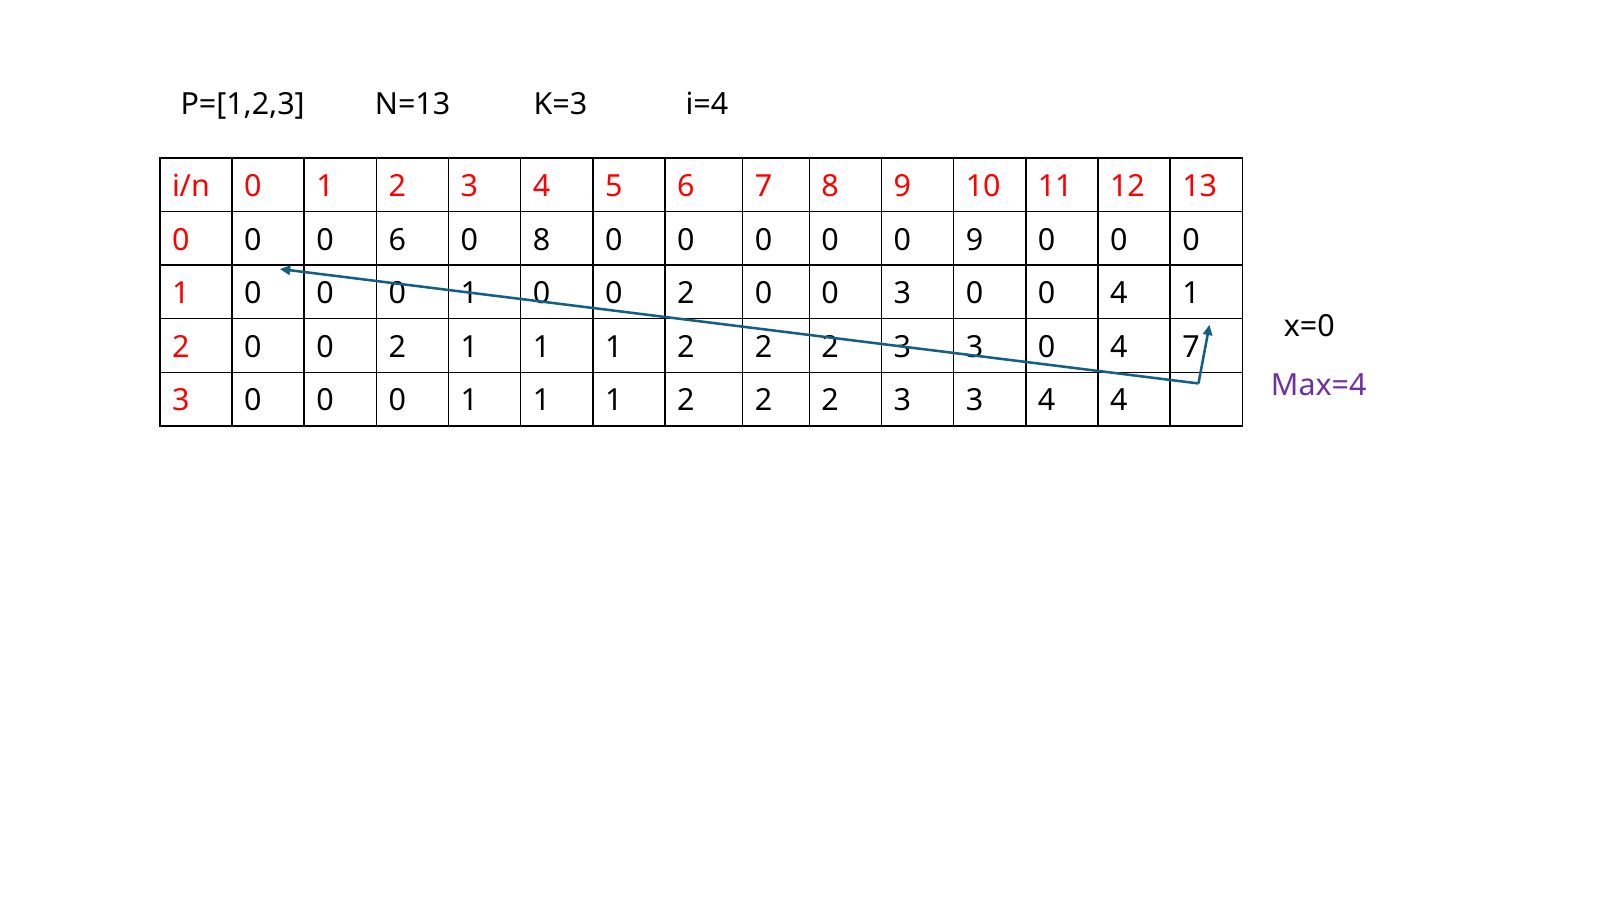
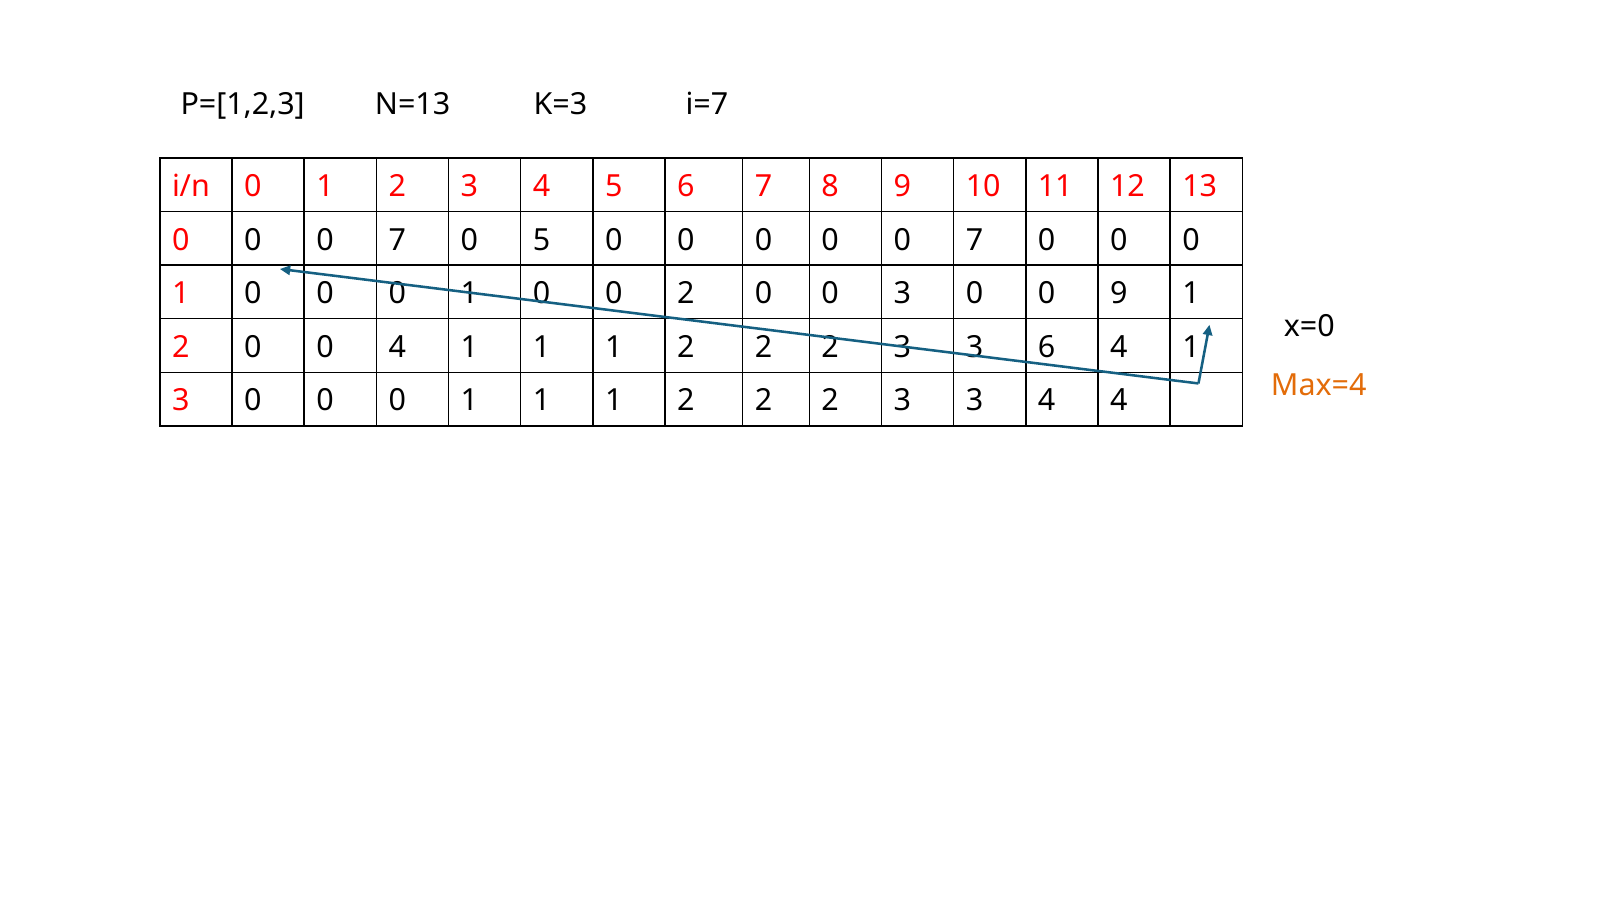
i=4: i=4 -> i=7
6 at (397, 240): 6 -> 7
0 8: 8 -> 5
9 at (975, 240): 9 -> 7
0 0 4: 4 -> 9
2 0 0 2: 2 -> 4
3 3 0: 0 -> 6
7 at (1191, 347): 7 -> 1
Max=4 colour: purple -> orange
